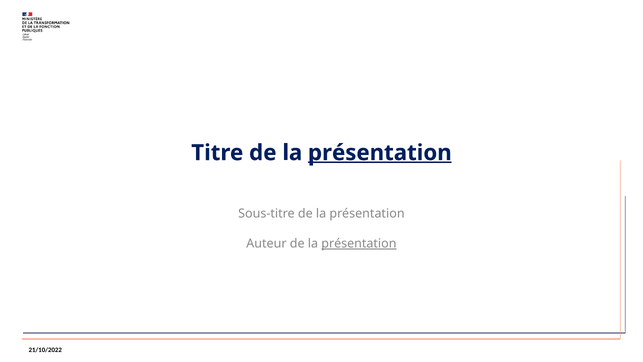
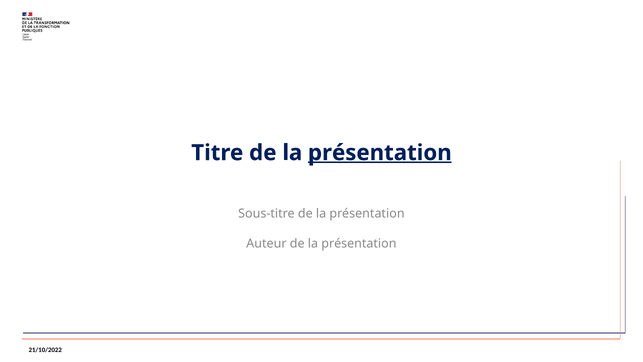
présentation at (359, 243) underline: present -> none
